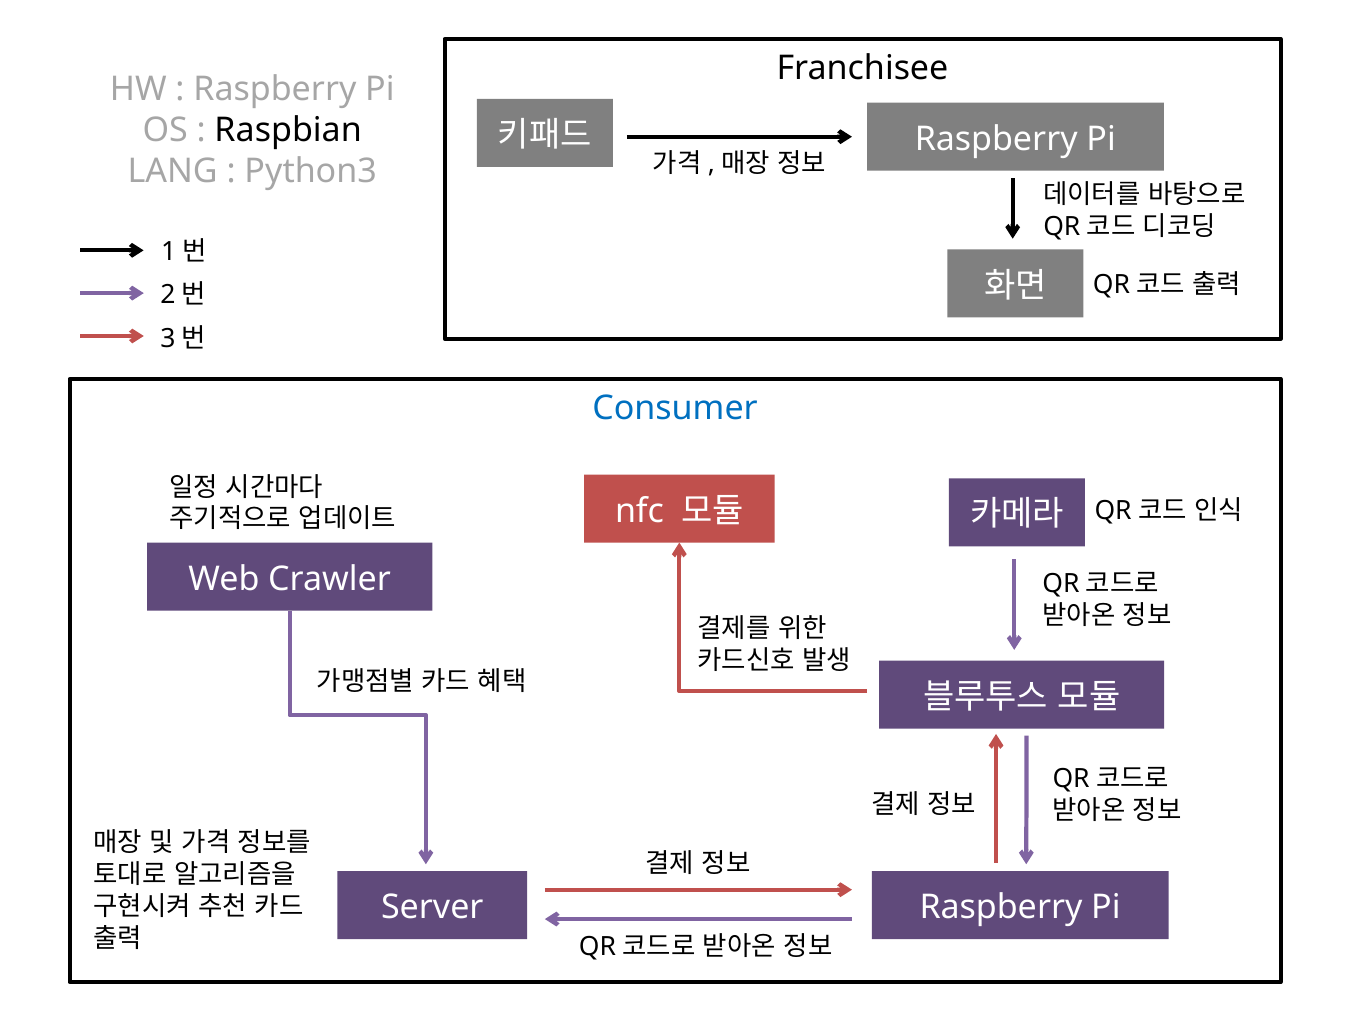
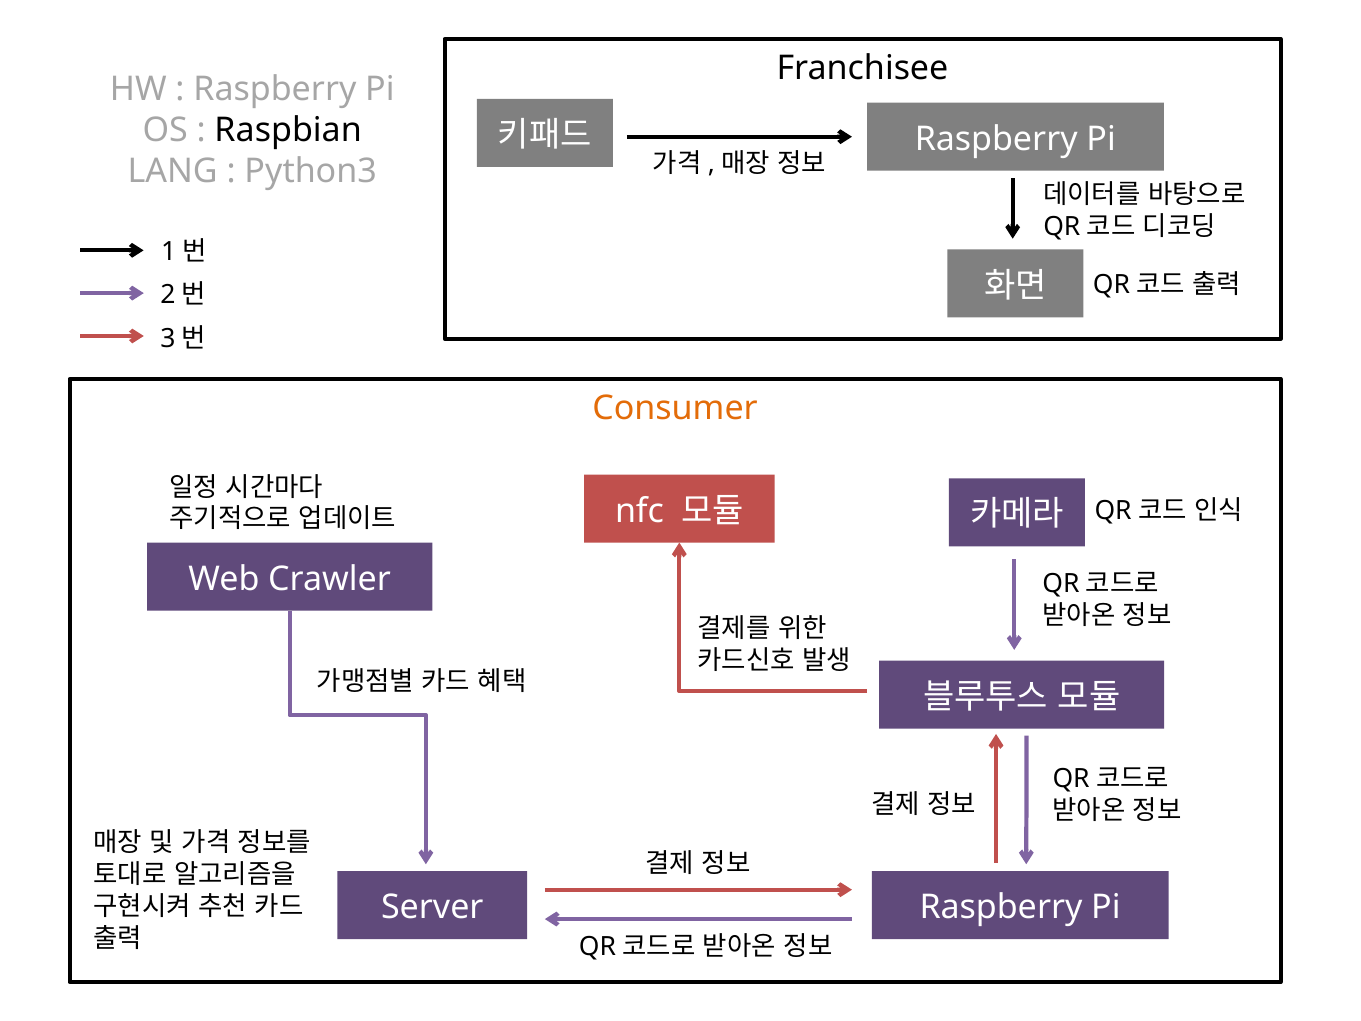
Consumer colour: blue -> orange
